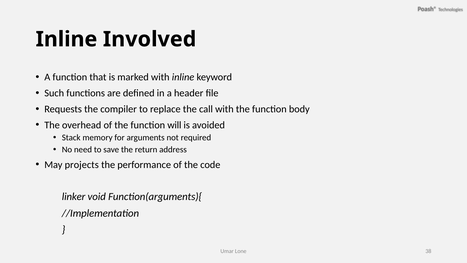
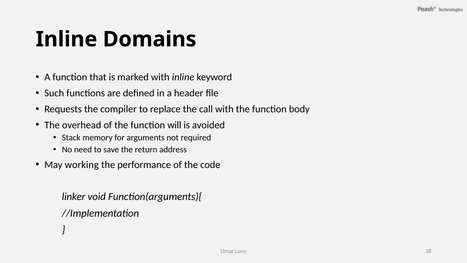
Involved: Involved -> Domains
projects: projects -> working
